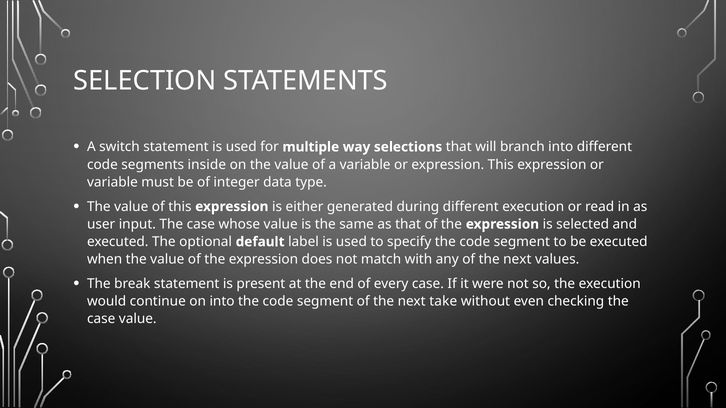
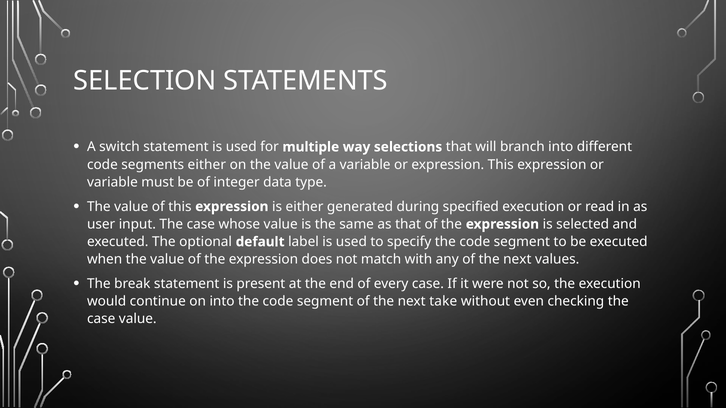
segments inside: inside -> either
during different: different -> specified
